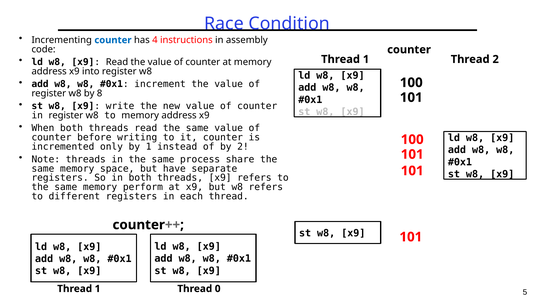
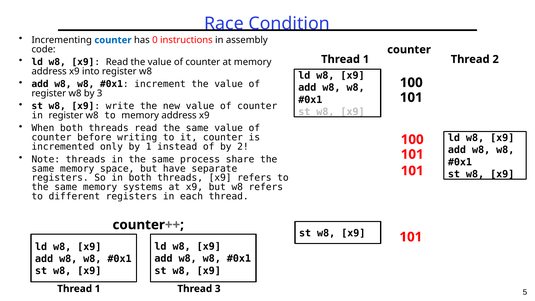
4: 4 -> 0
by 8: 8 -> 3
perform: perform -> systems
Thread 0: 0 -> 3
